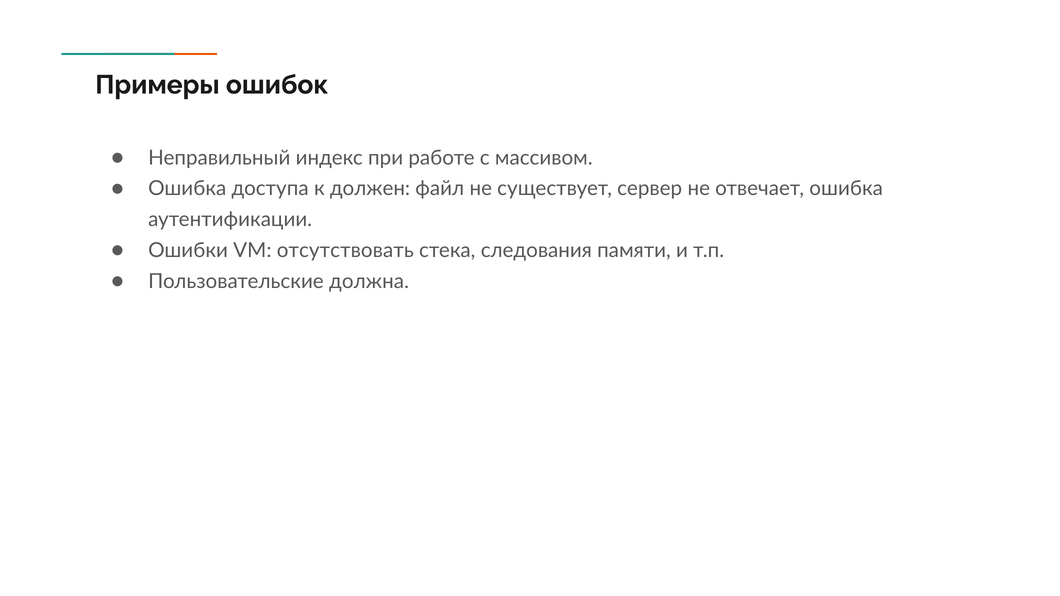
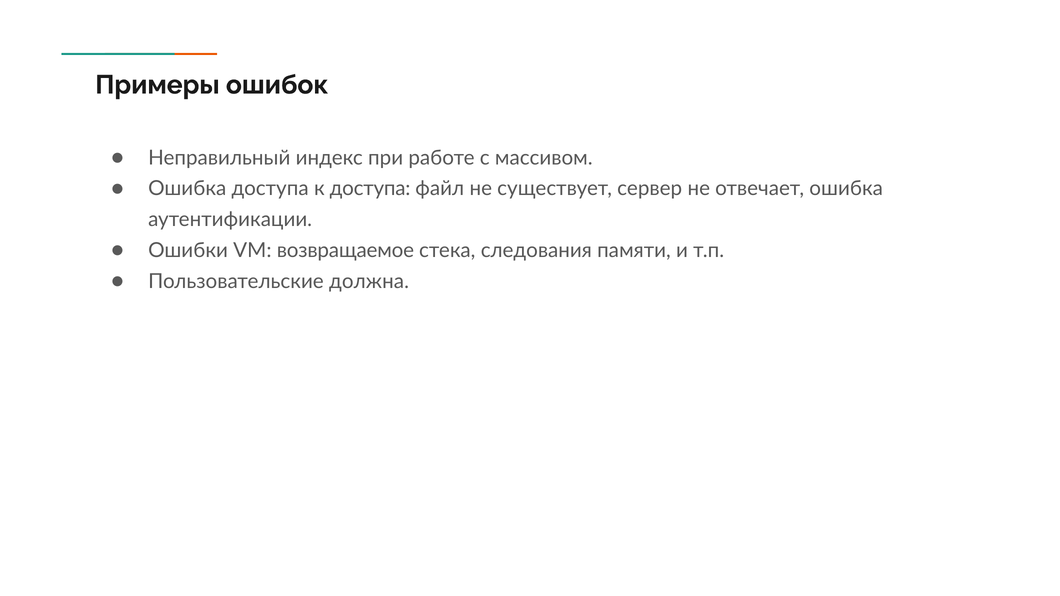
к должен: должен -> доступа
отсутствовать: отсутствовать -> возвращаемое
